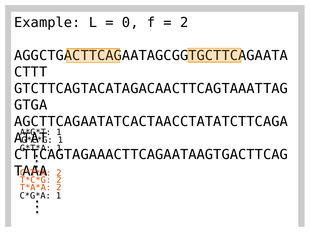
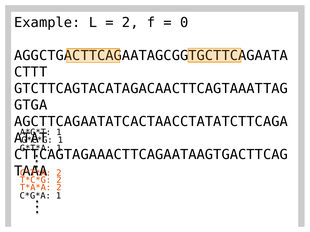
0 at (130, 23): 0 -> 2
2 at (184, 23): 2 -> 0
